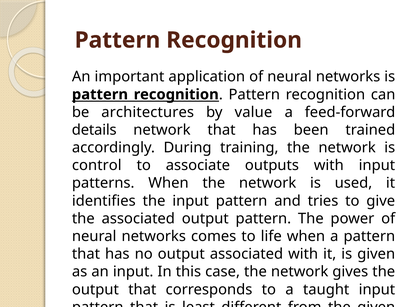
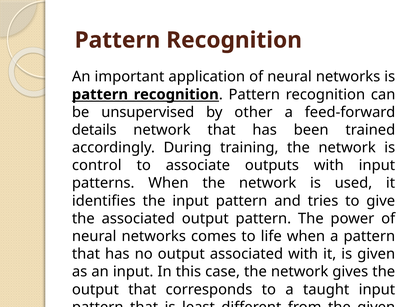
architectures: architectures -> unsupervised
value: value -> other
